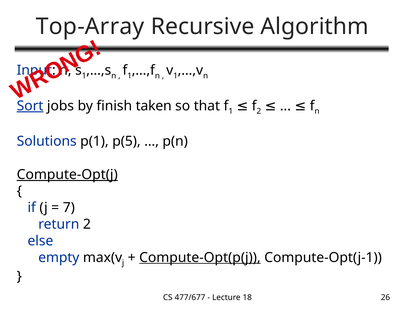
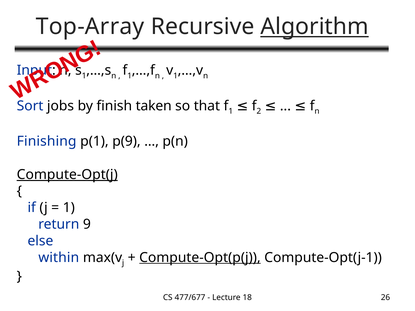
Algorithm underline: none -> present
Sort underline: present -> none
Solutions: Solutions -> Finishing
p(5: p(5 -> p(9
7 at (69, 208): 7 -> 1
return 2: 2 -> 9
empty: empty -> within
